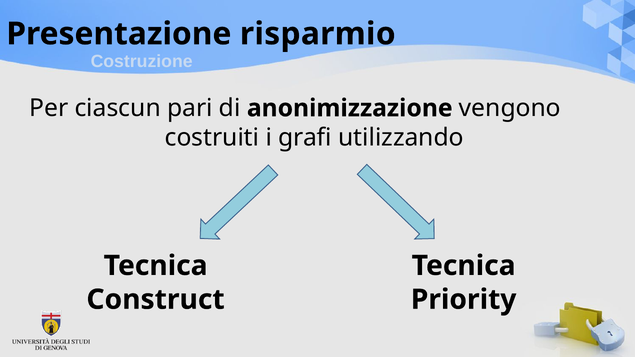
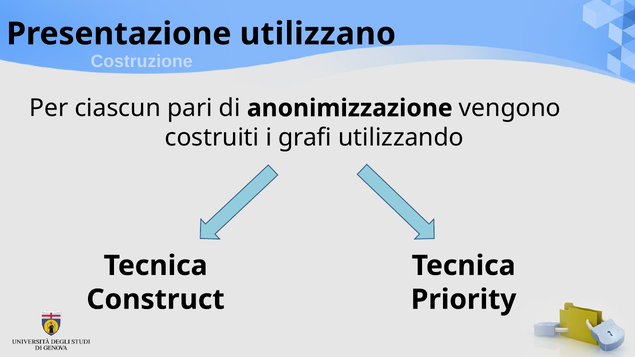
risparmio: risparmio -> utilizzano
